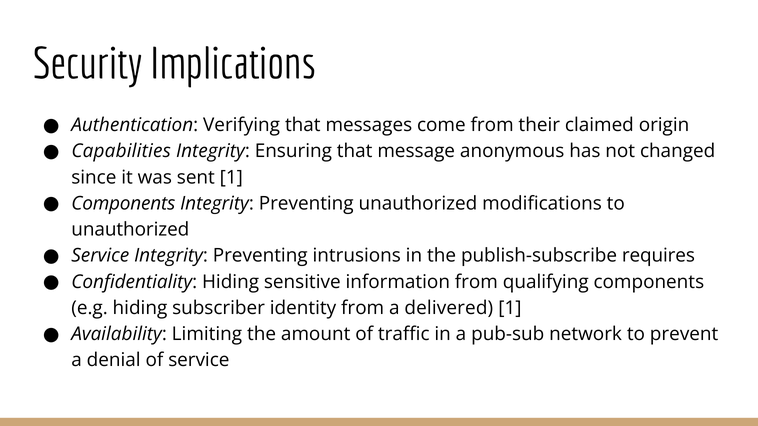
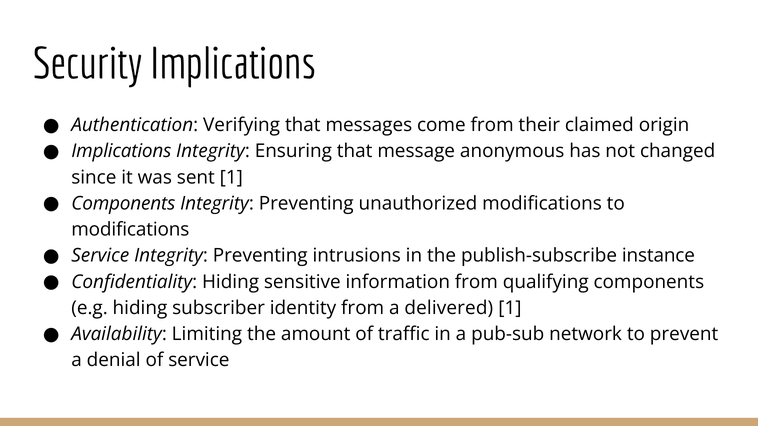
Capabilities at (121, 151): Capabilities -> Implications
unauthorized at (130, 230): unauthorized -> modifications
requires: requires -> instance
